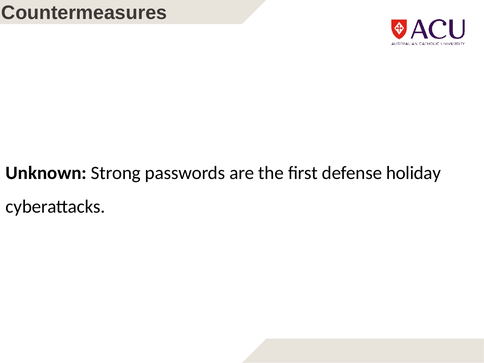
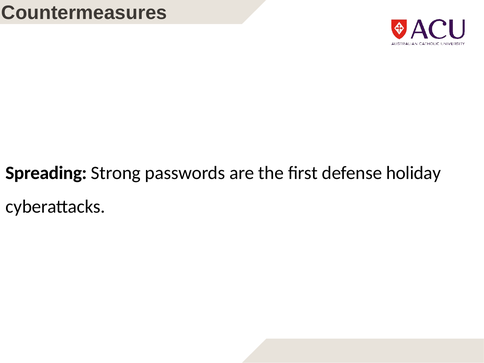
Unknown: Unknown -> Spreading
